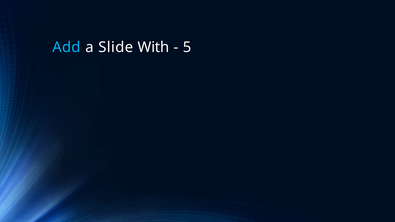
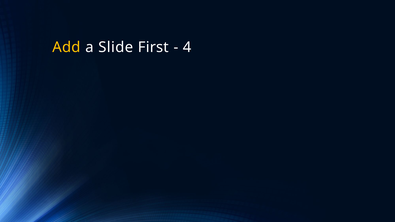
Add colour: light blue -> yellow
With: With -> First
5: 5 -> 4
